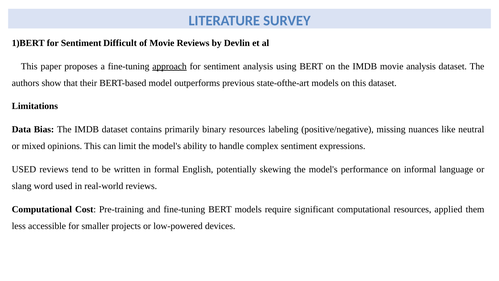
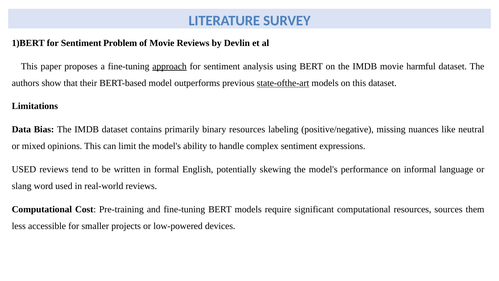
Difficult: Difficult -> Problem
movie analysis: analysis -> harmful
state-ofthe-art underline: none -> present
applied: applied -> sources
